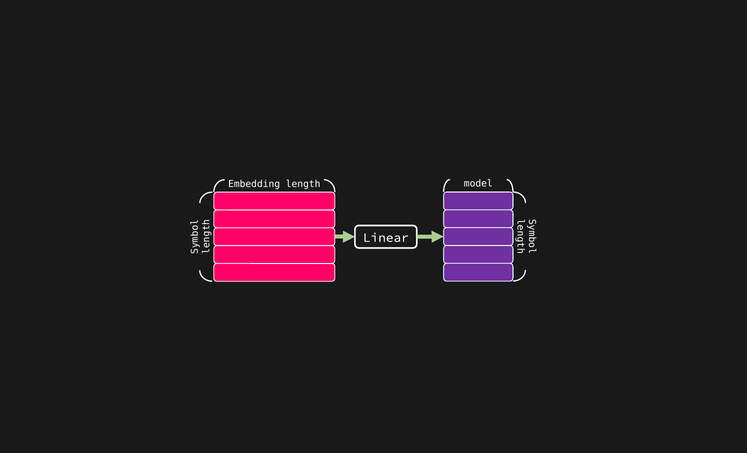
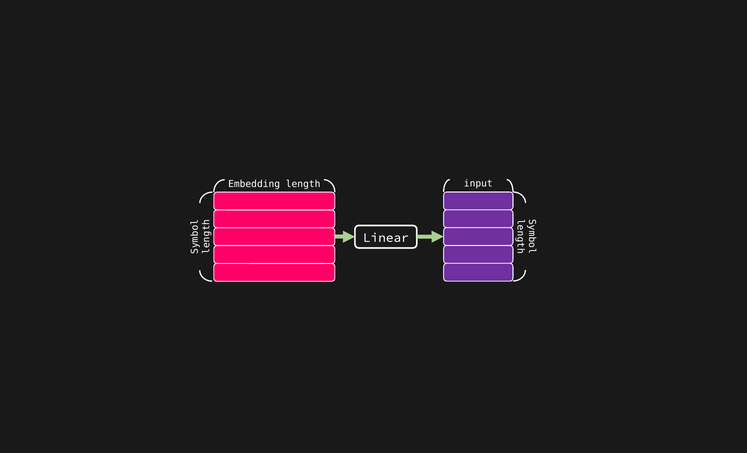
model: model -> input
